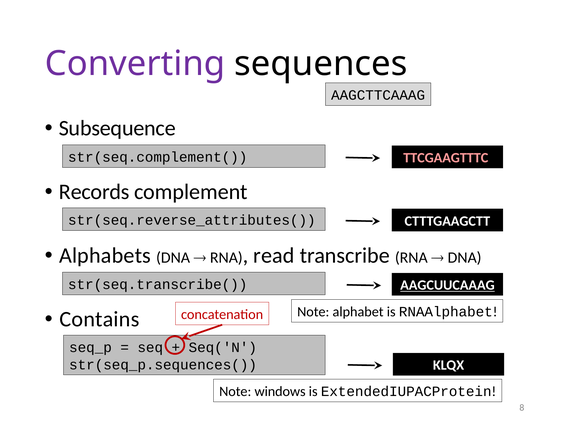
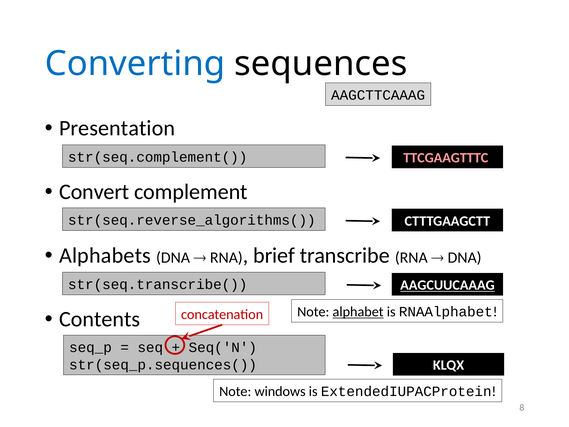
Converting colour: purple -> blue
Subsequence: Subsequence -> Presentation
Records: Records -> Convert
str(seq.reverse_attributes(: str(seq.reverse_attributes( -> str(seq.reverse_algorithms(
read: read -> brief
alphabet underline: none -> present
Contains: Contains -> Contents
